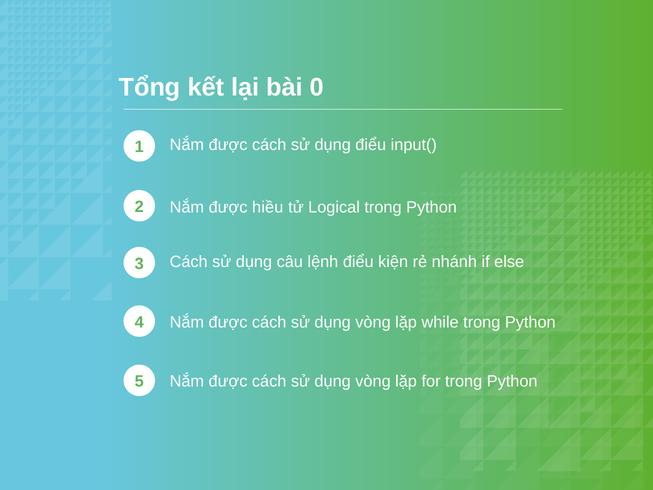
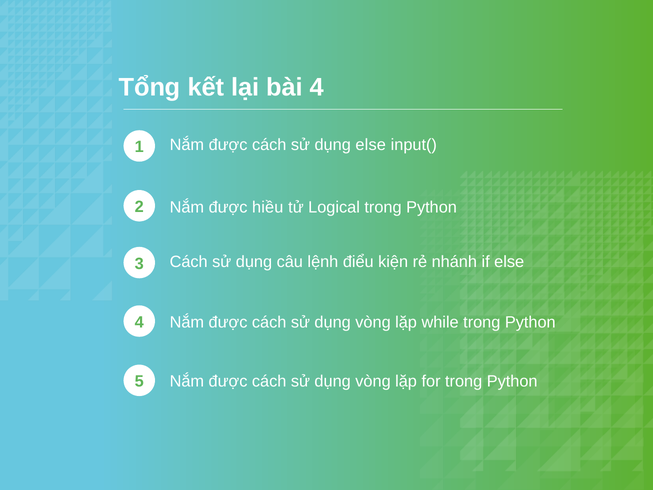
bài 0: 0 -> 4
dụng điểu: điểu -> else
